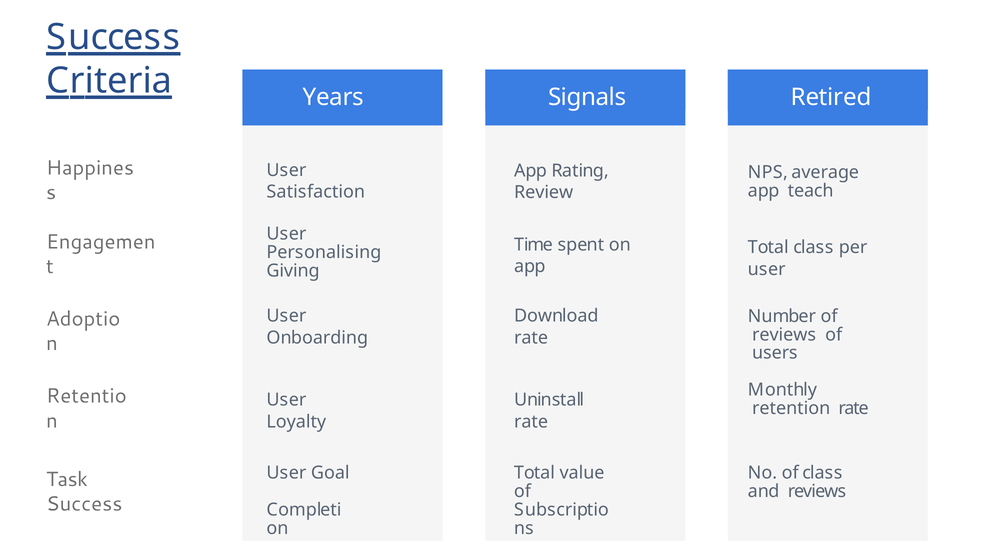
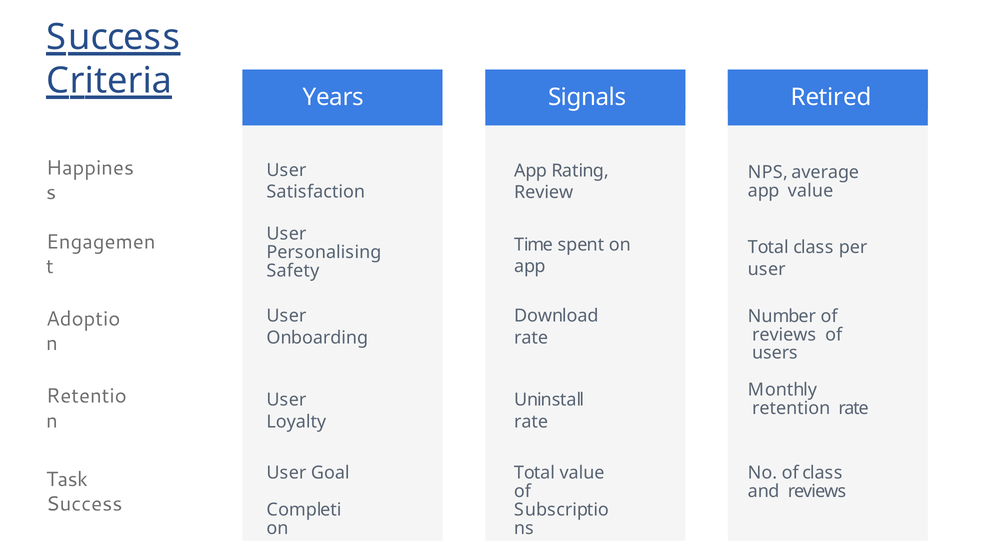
app teach: teach -> value
Giving: Giving -> Safety
